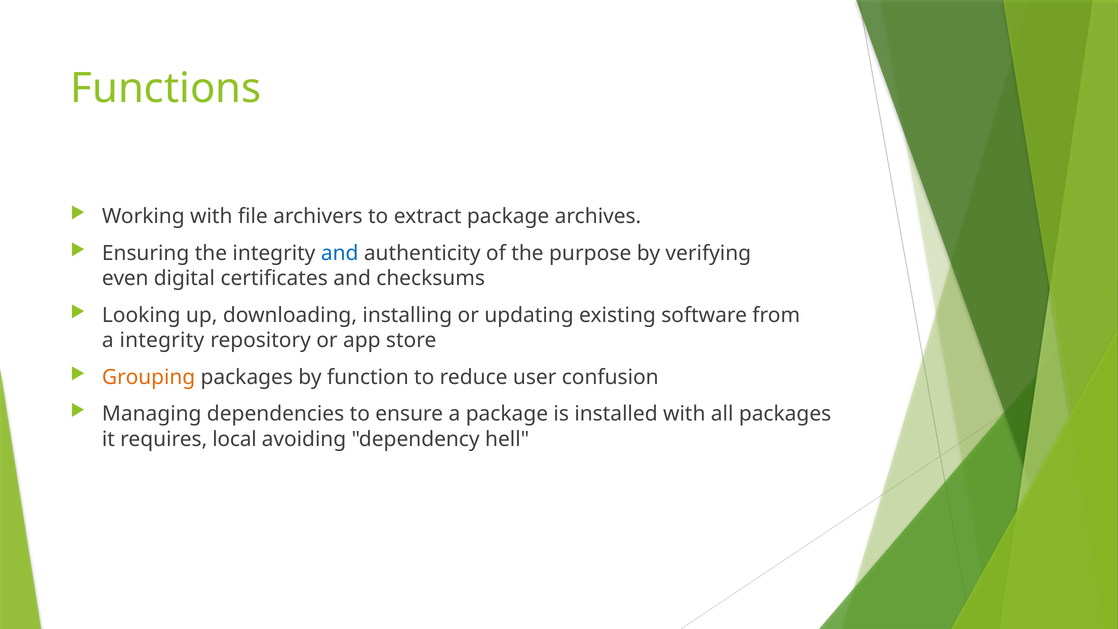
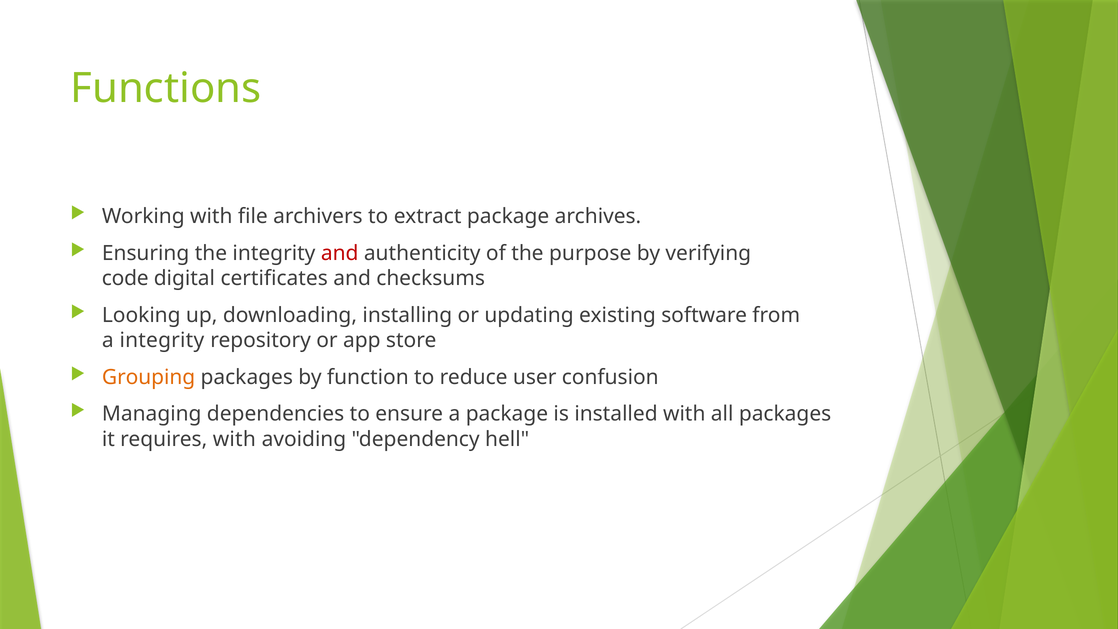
and at (340, 253) colour: blue -> red
even: even -> code
requires local: local -> with
